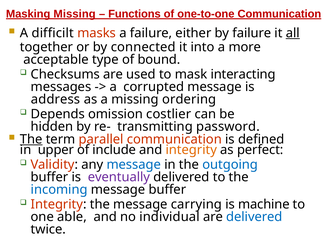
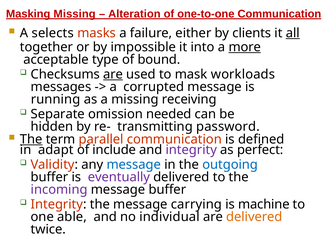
Functions: Functions -> Alteration
difficilt: difficilt -> selects
by failure: failure -> clients
connected: connected -> impossible
more underline: none -> present
are at (113, 74) underline: none -> present
interacting: interacting -> workloads
address: address -> running
ordering: ordering -> receiving
Depends: Depends -> Separate
costlier: costlier -> needed
upper: upper -> adapt
integrity at (191, 149) colour: orange -> purple
incoming colour: blue -> purple
delivered at (254, 216) colour: blue -> orange
